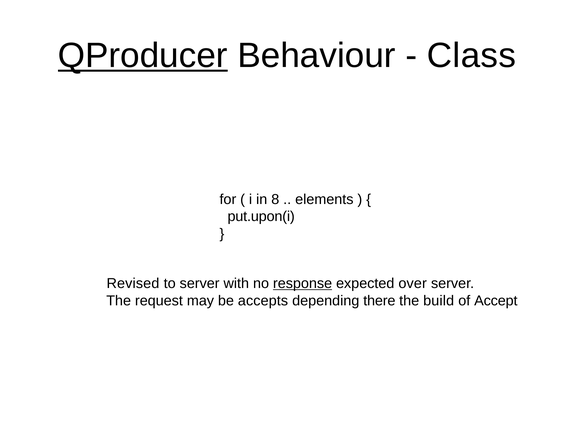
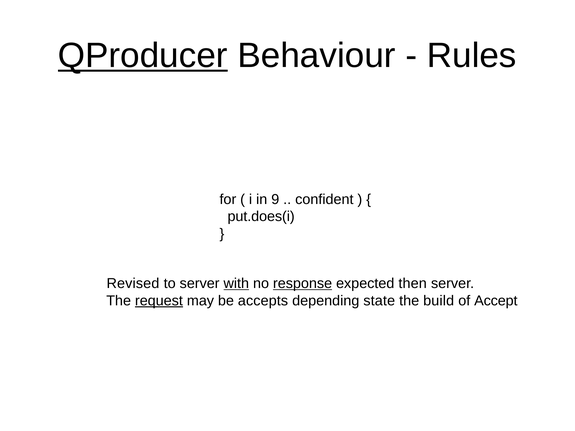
Class: Class -> Rules
8: 8 -> 9
elements: elements -> confident
put.upon(i: put.upon(i -> put.does(i
with underline: none -> present
over: over -> then
request underline: none -> present
there: there -> state
